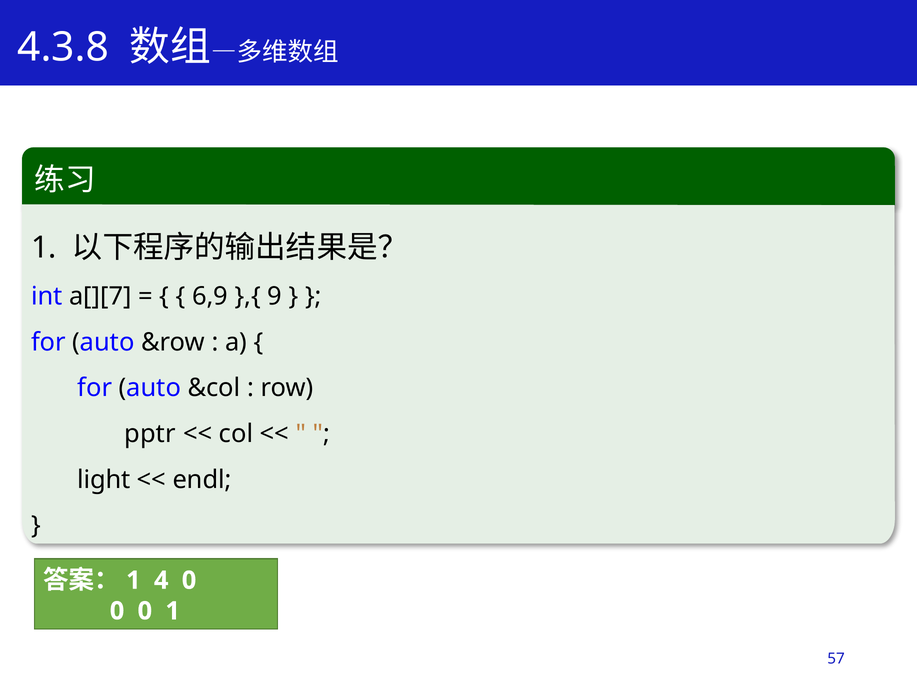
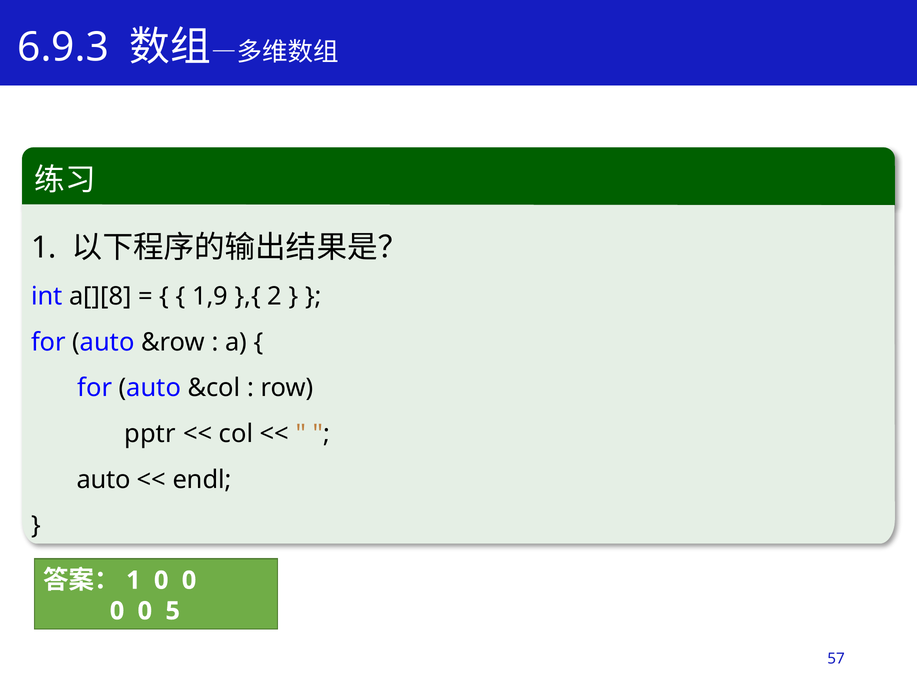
4.3.8: 4.3.8 -> 6.9.3
a[][7: a[][7 -> a[][8
6,9: 6,9 -> 1,9
9: 9 -> 2
light at (104, 480): light -> auto
1 4: 4 -> 0
0 1: 1 -> 5
